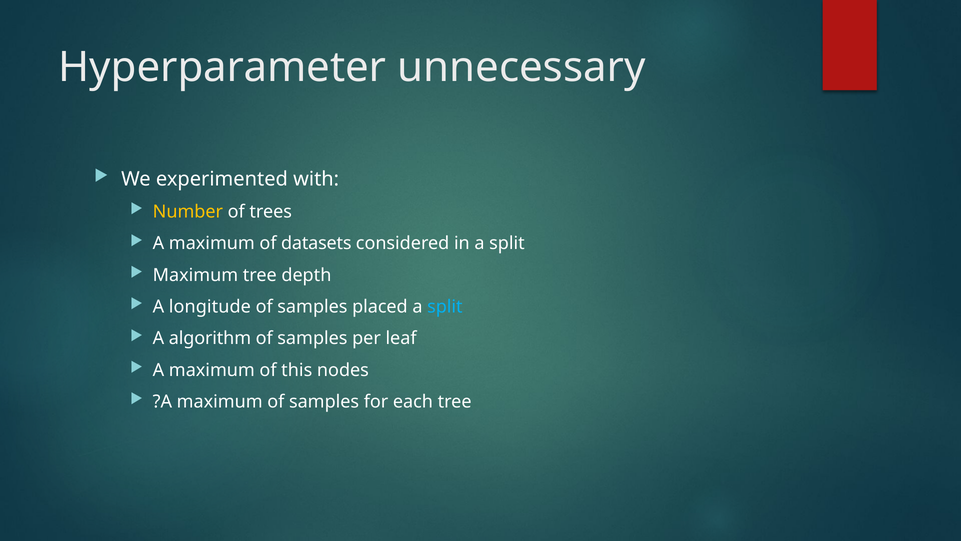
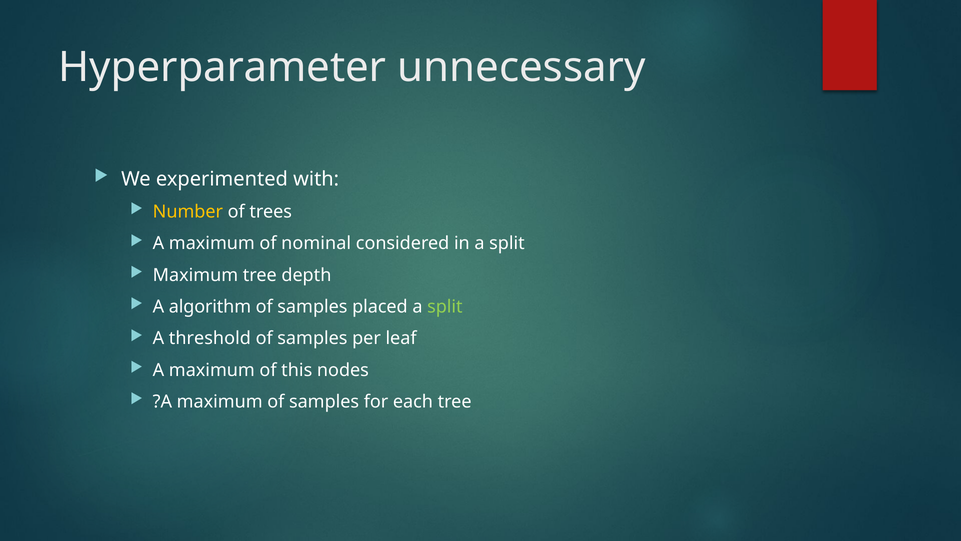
datasets: datasets -> nominal
longitude: longitude -> algorithm
split at (445, 306) colour: light blue -> light green
algorithm: algorithm -> threshold
